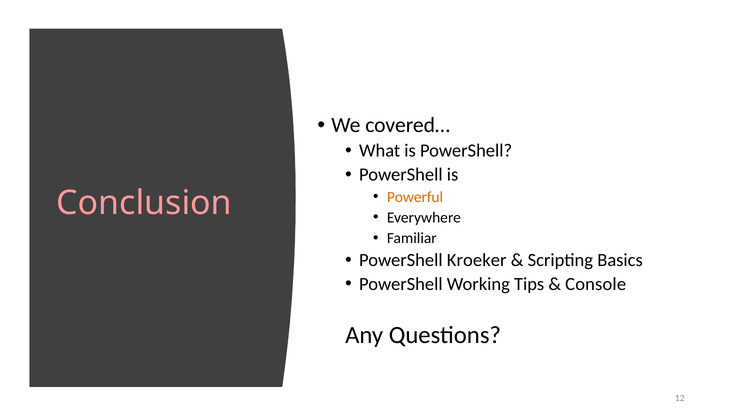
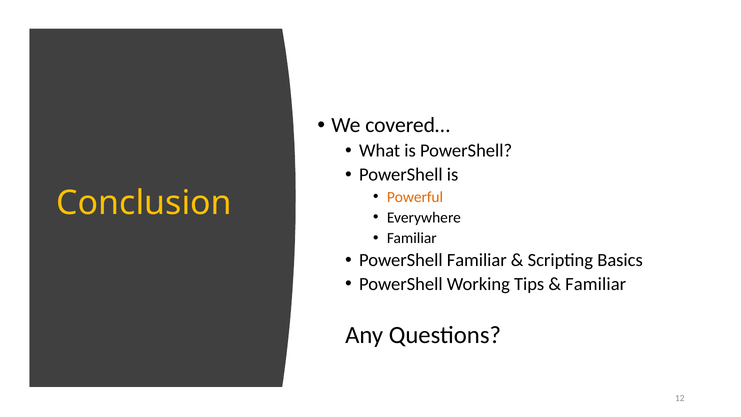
Conclusion colour: pink -> yellow
PowerShell Kroeker: Kroeker -> Familiar
Console at (596, 284): Console -> Familiar
